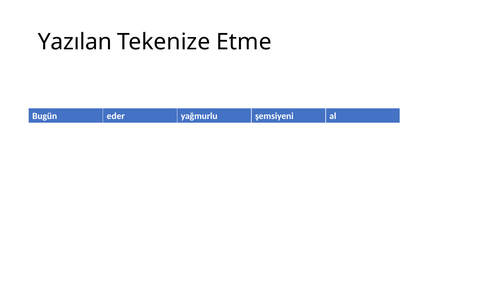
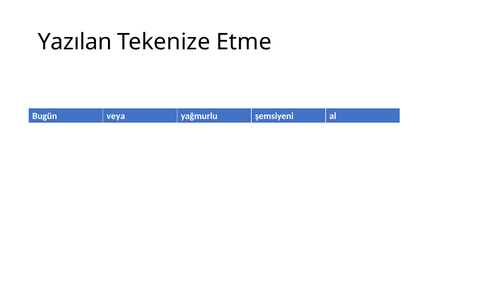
eder: eder -> veya
